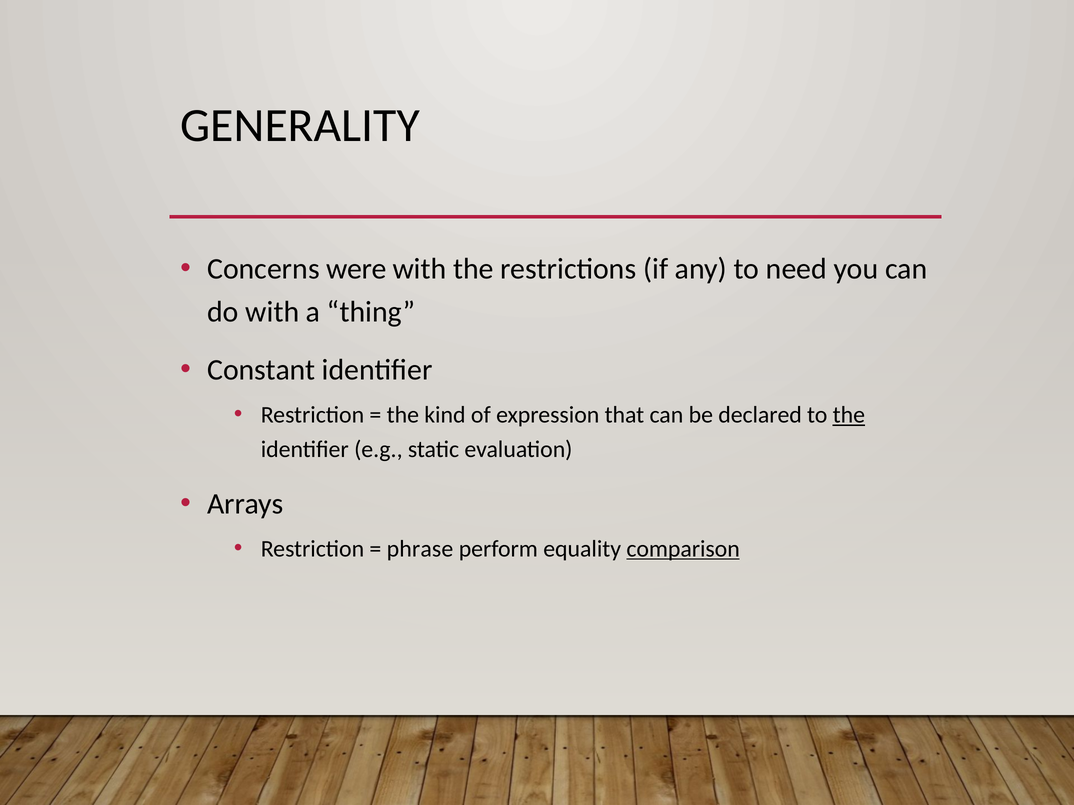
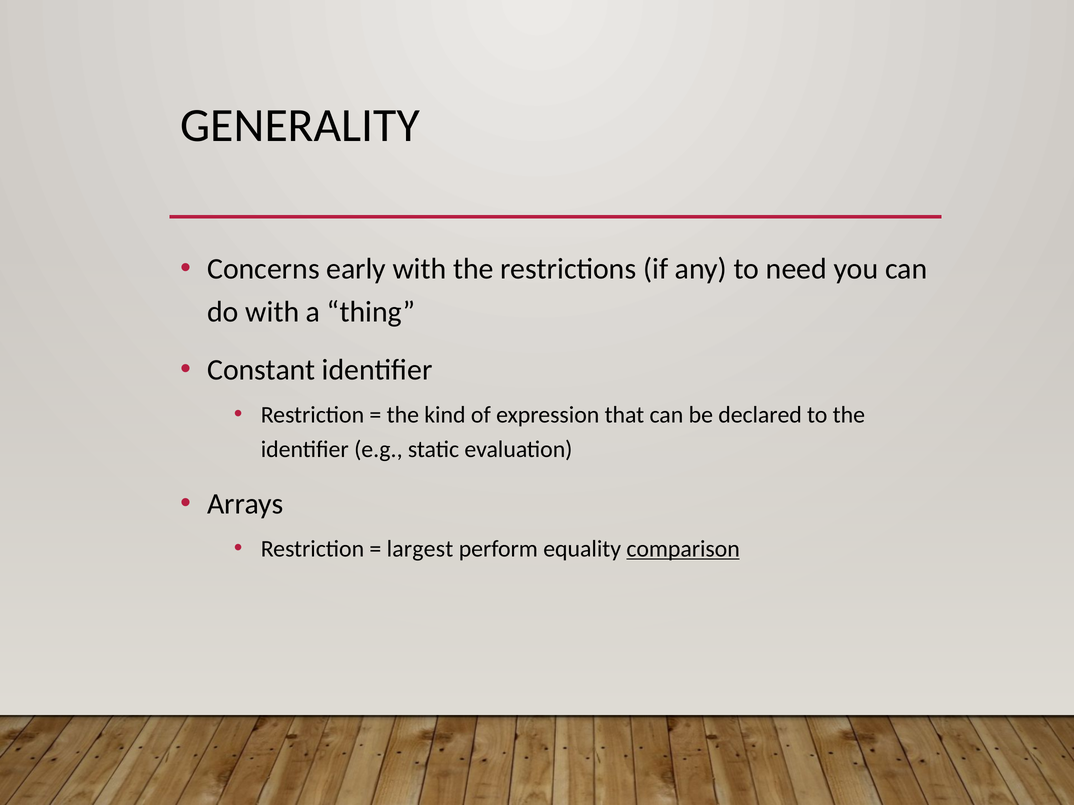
were: were -> early
the at (849, 415) underline: present -> none
phrase: phrase -> largest
